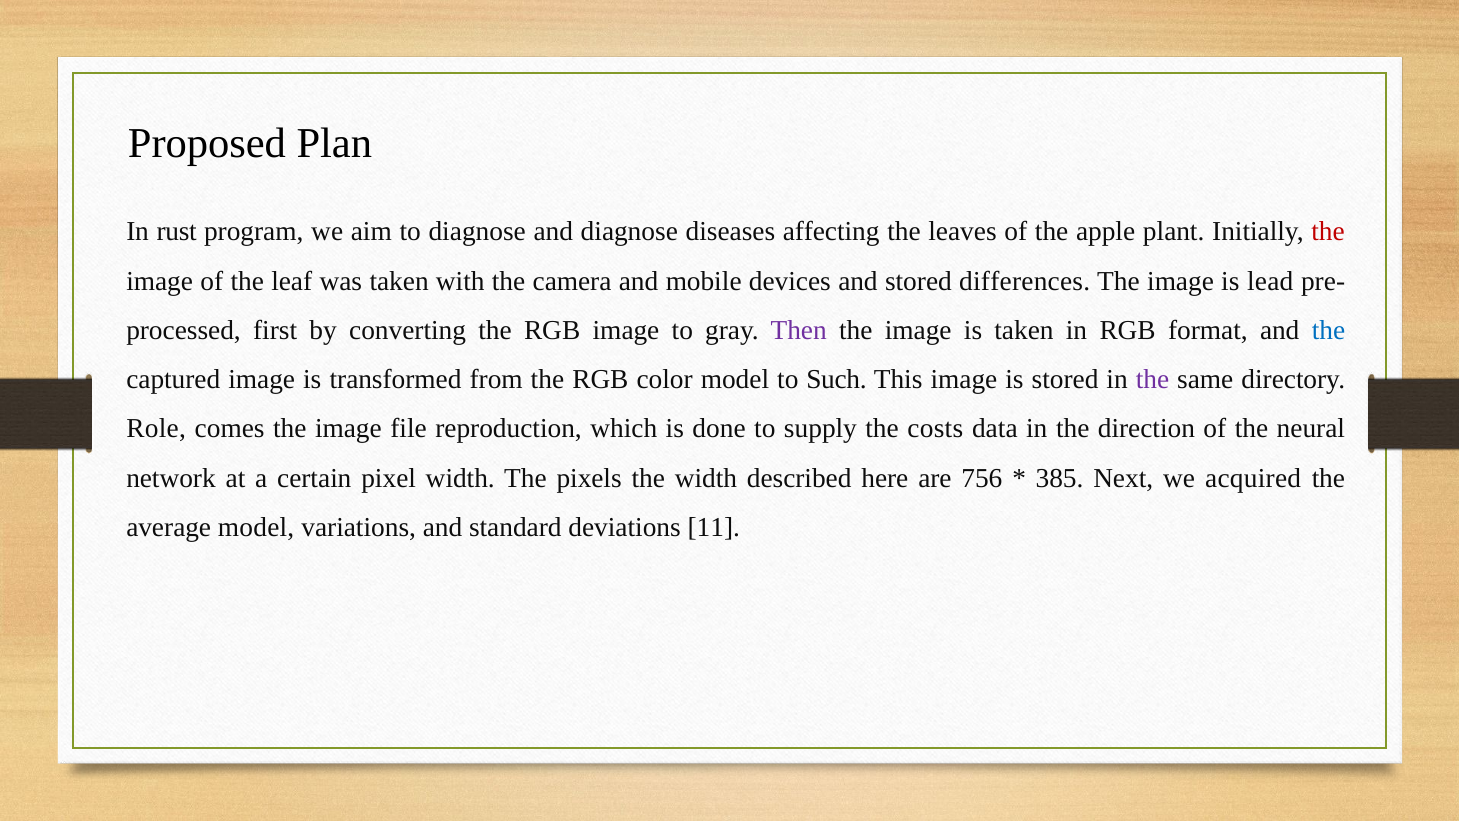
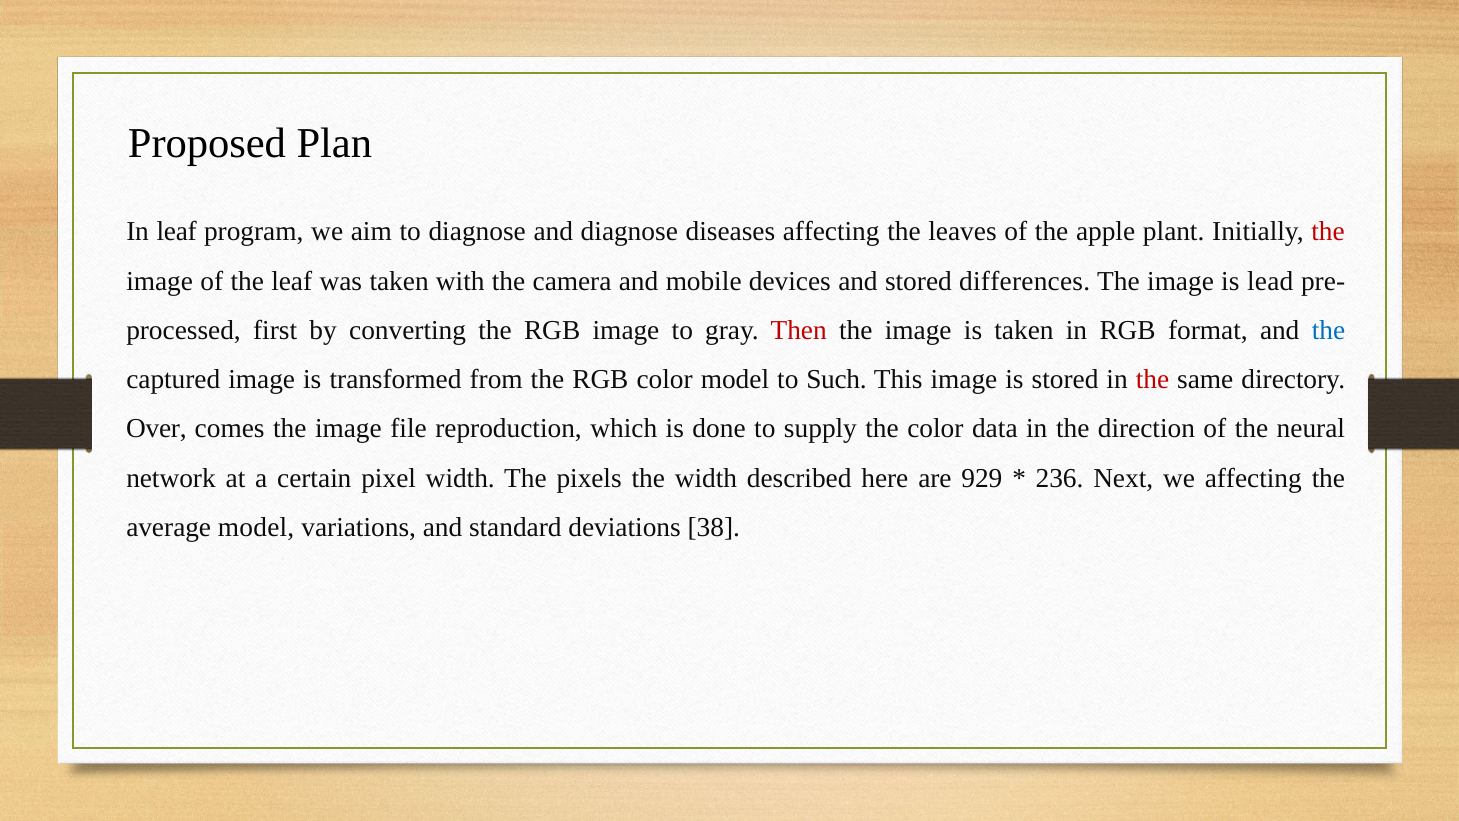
In rust: rust -> leaf
Then colour: purple -> red
the at (1152, 379) colour: purple -> red
Role: Role -> Over
the costs: costs -> color
756: 756 -> 929
385: 385 -> 236
we acquired: acquired -> affecting
11: 11 -> 38
